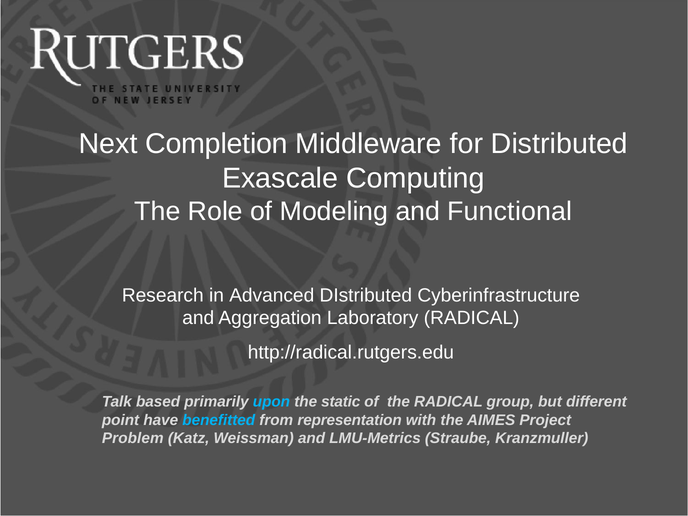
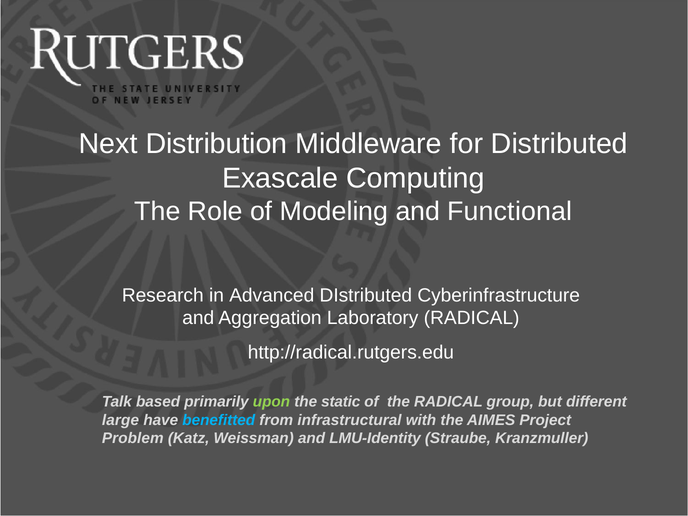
Completion: Completion -> Distribution
upon colour: light blue -> light green
point: point -> large
representation: representation -> infrastructural
LMU-Metrics: LMU-Metrics -> LMU-Identity
